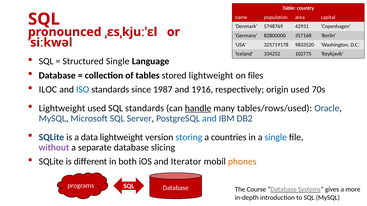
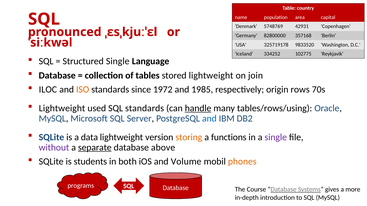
files: files -> join
ISO colour: blue -> orange
1987: 1987 -> 1972
1916: 1916 -> 1985
origin used: used -> rows
tables/rows/used: tables/rows/used -> tables/rows/using
storing colour: blue -> orange
countries: countries -> functions
single at (276, 137) colour: blue -> purple
separate underline: none -> present
slicing: slicing -> above
different: different -> students
Iterator: Iterator -> Volume
